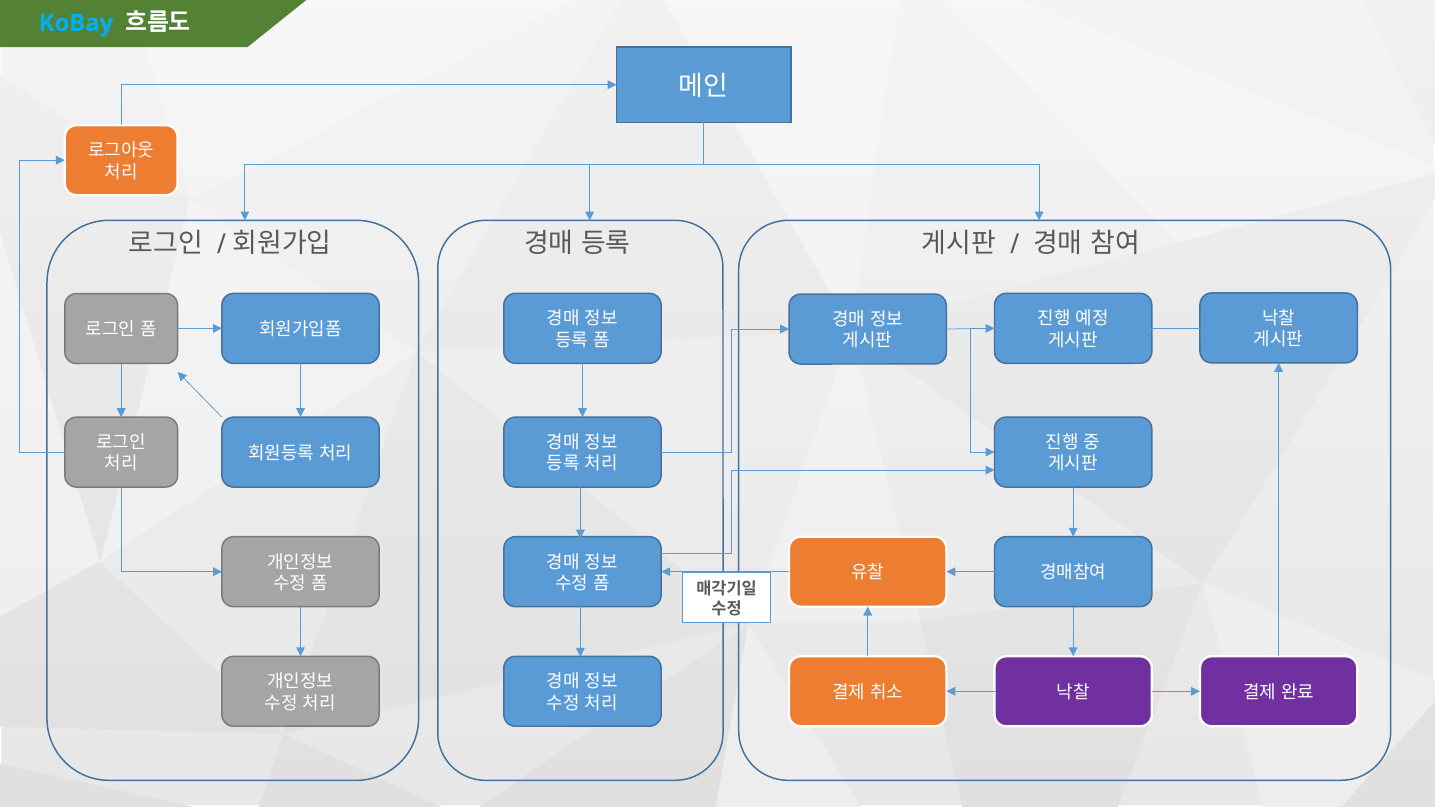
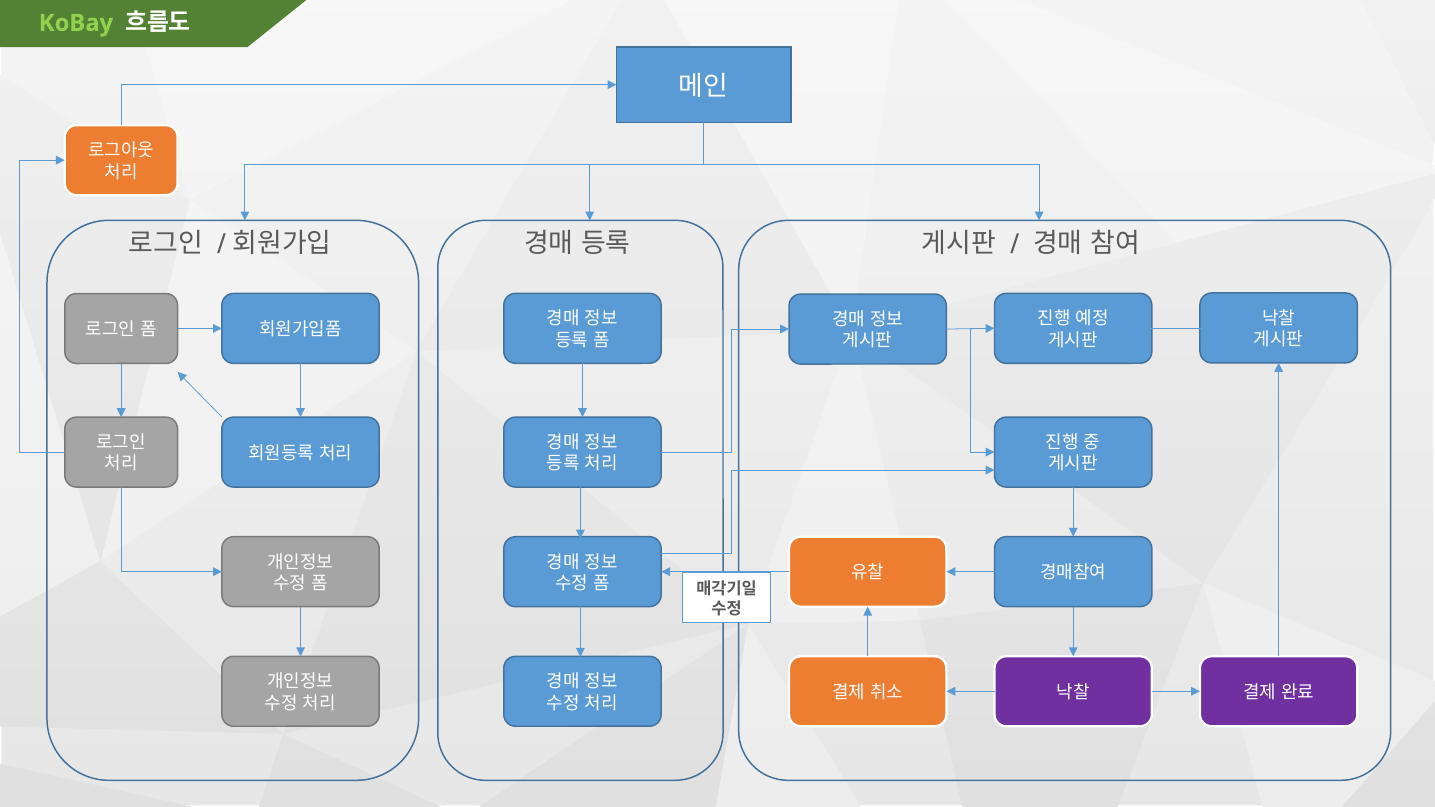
KoBay colour: light blue -> light green
